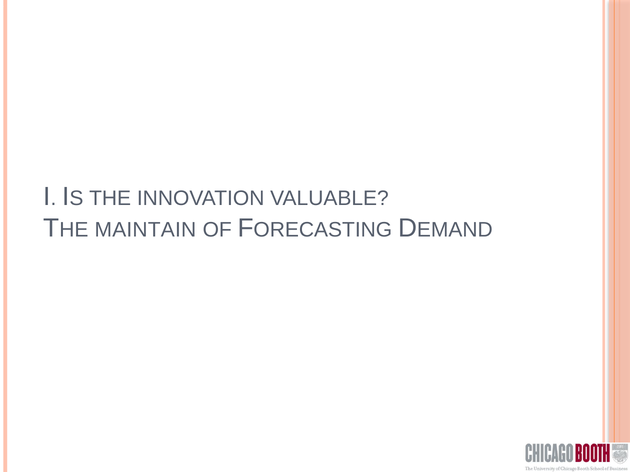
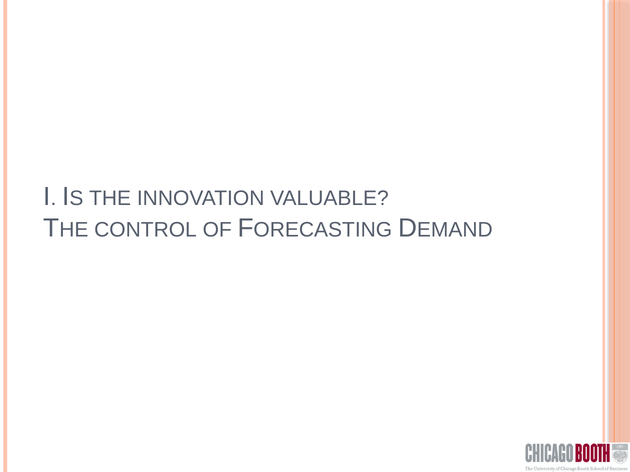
MAINTAIN: MAINTAIN -> CONTROL
